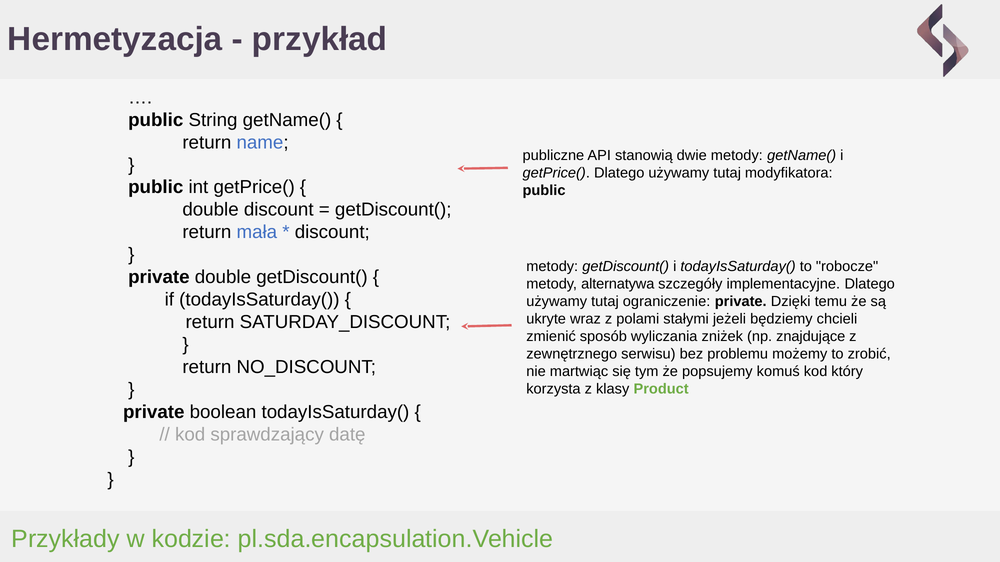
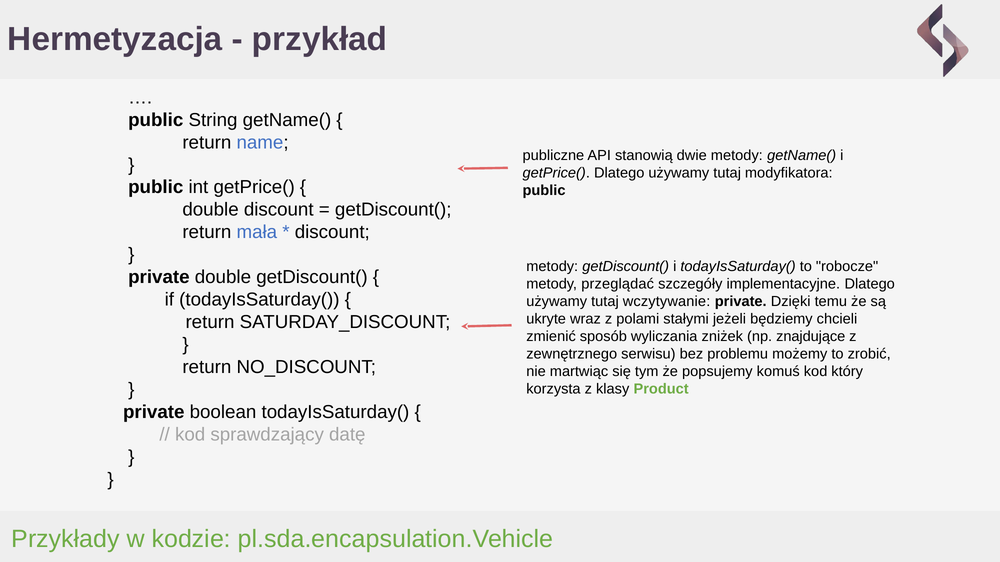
alternatywa: alternatywa -> przeglądać
ograniczenie: ograniczenie -> wczytywanie
